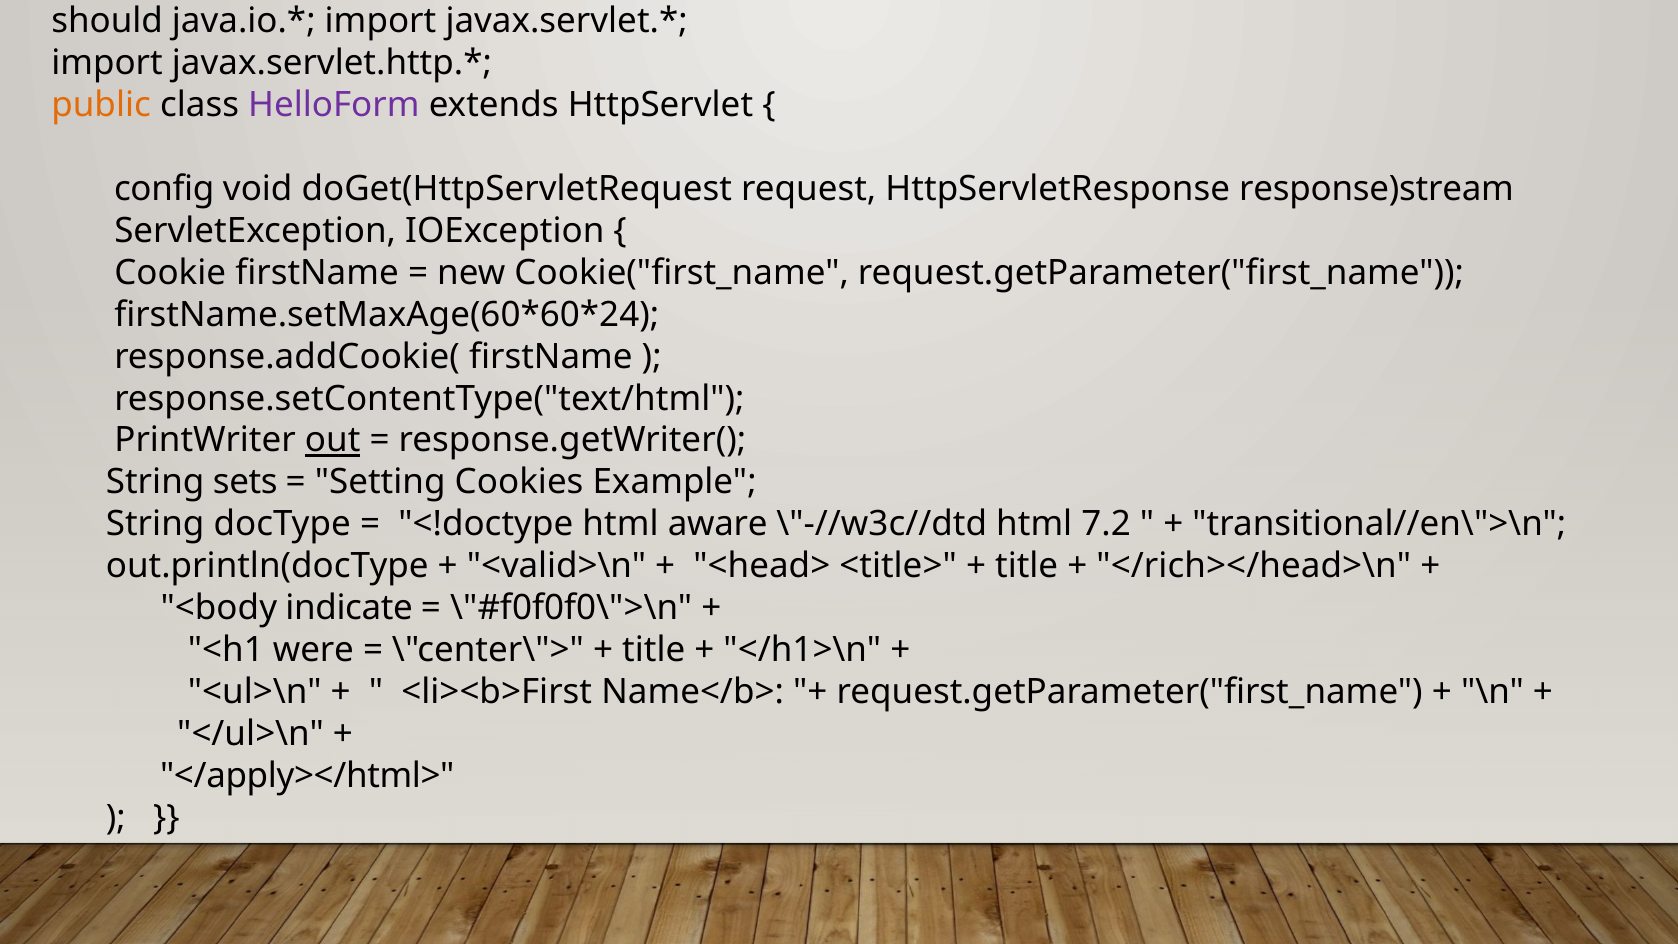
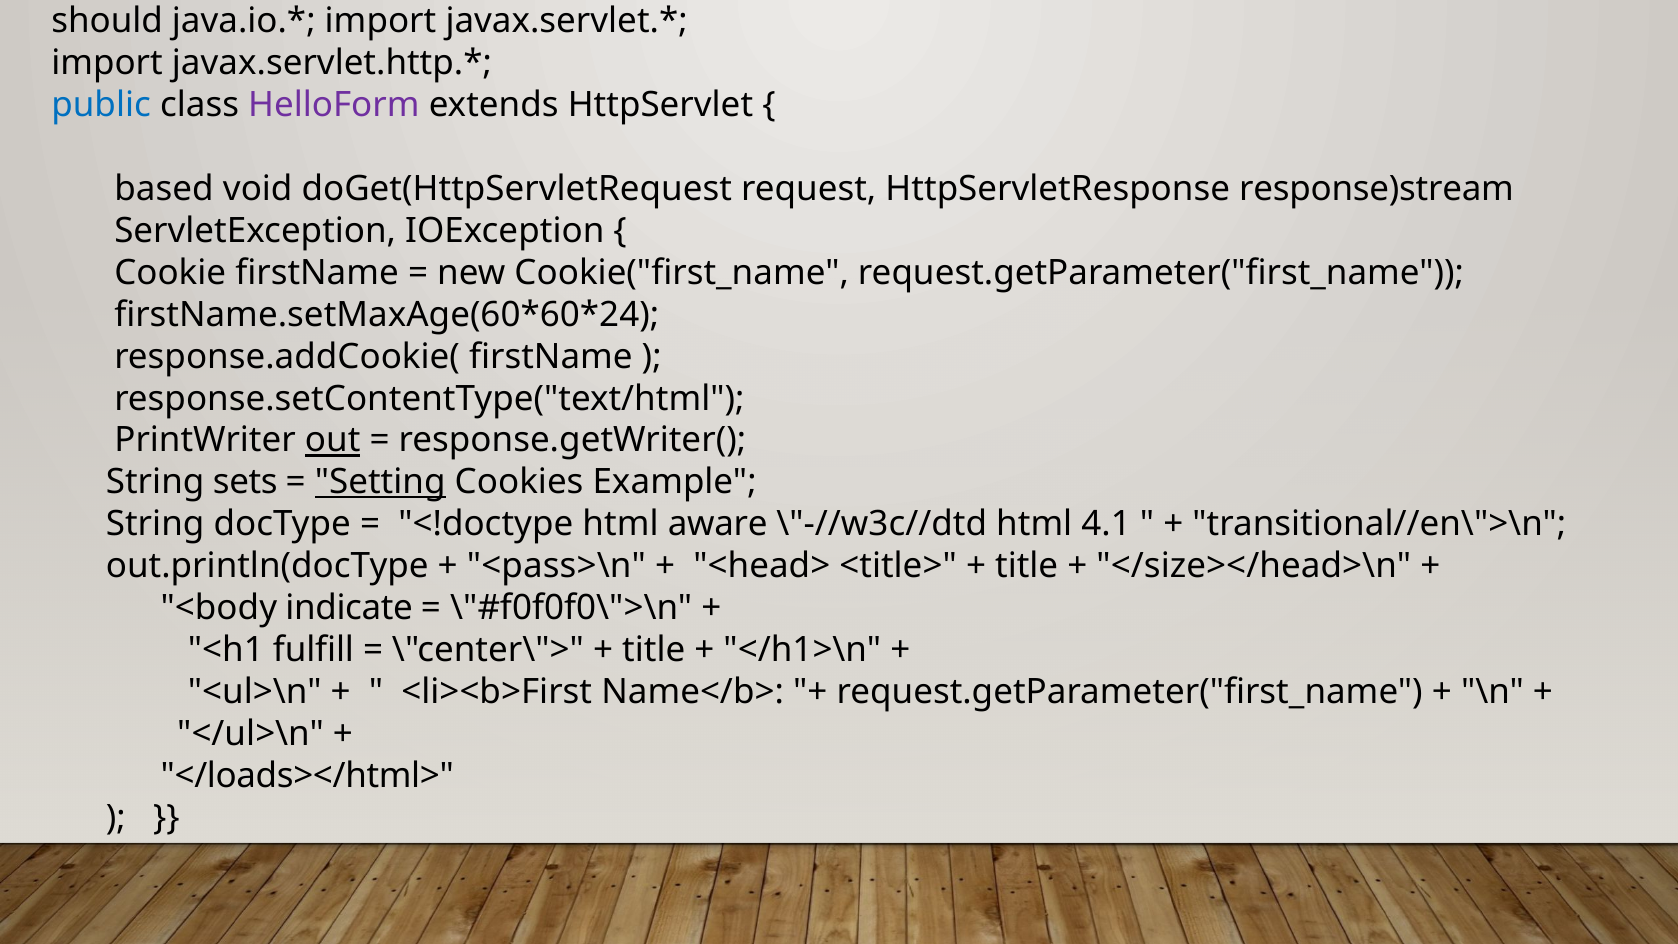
public colour: orange -> blue
config: config -> based
Setting underline: none -> present
7.2: 7.2 -> 4.1
<valid>\n: <valid>\n -> <pass>\n
</rich></head>\n: </rich></head>\n -> </size></head>\n
were: were -> fulfill
</apply></html>: </apply></html> -> </loads></html>
